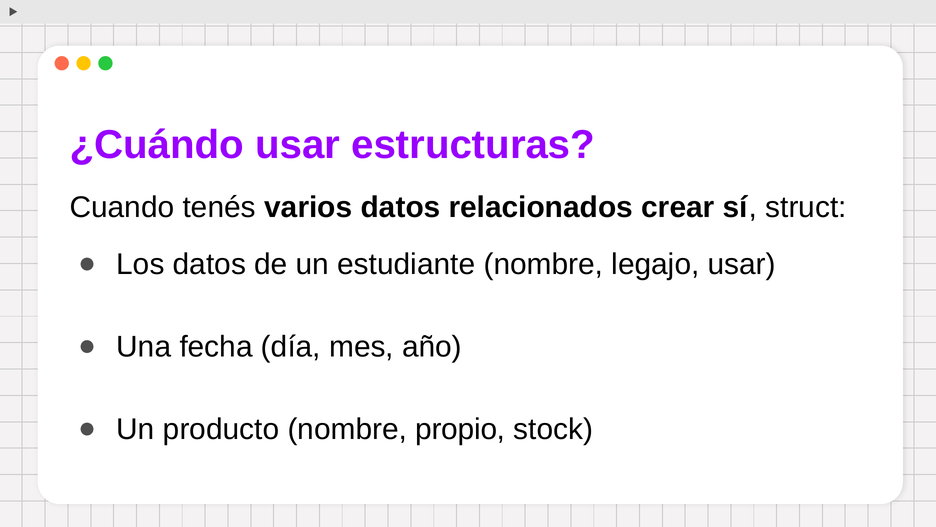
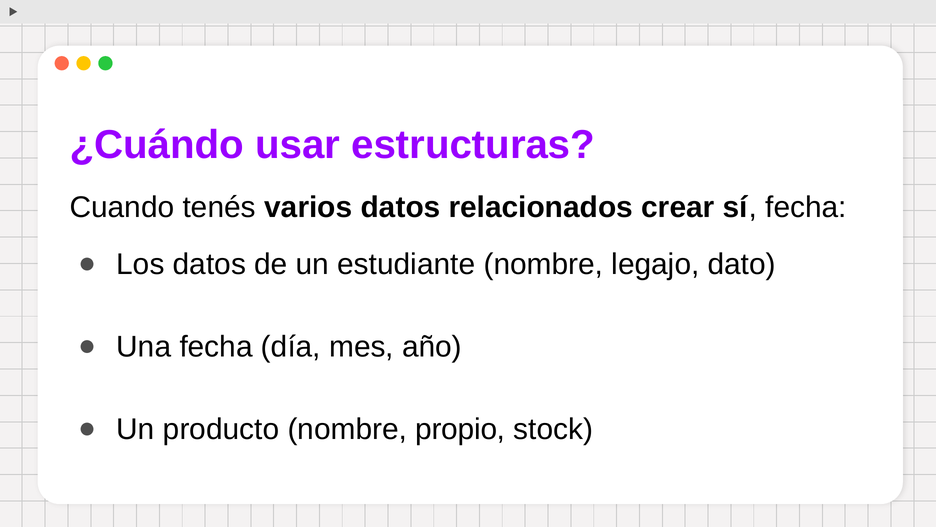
sí struct: struct -> fecha
legajo usar: usar -> dato
